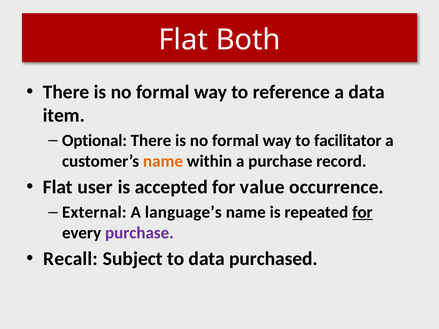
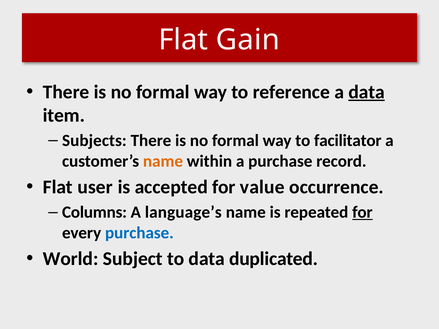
Both: Both -> Gain
data at (367, 92) underline: none -> present
Optional: Optional -> Subjects
External: External -> Columns
purchase at (139, 233) colour: purple -> blue
Recall: Recall -> World
purchased: purchased -> duplicated
